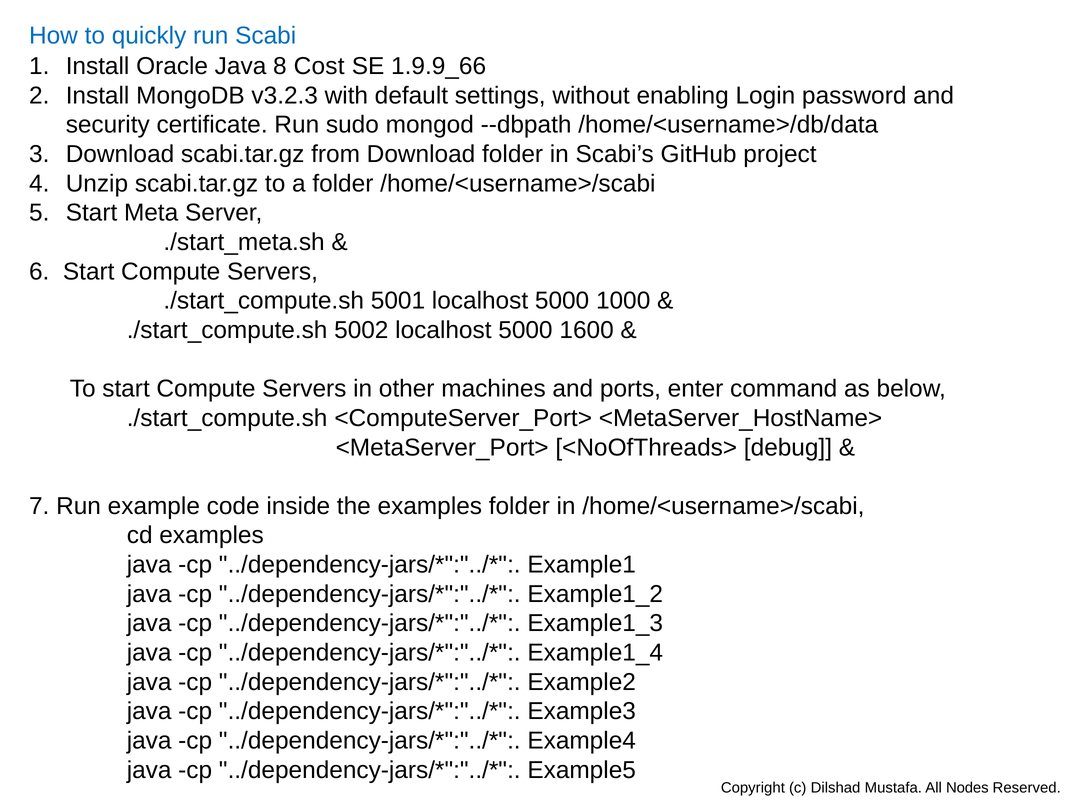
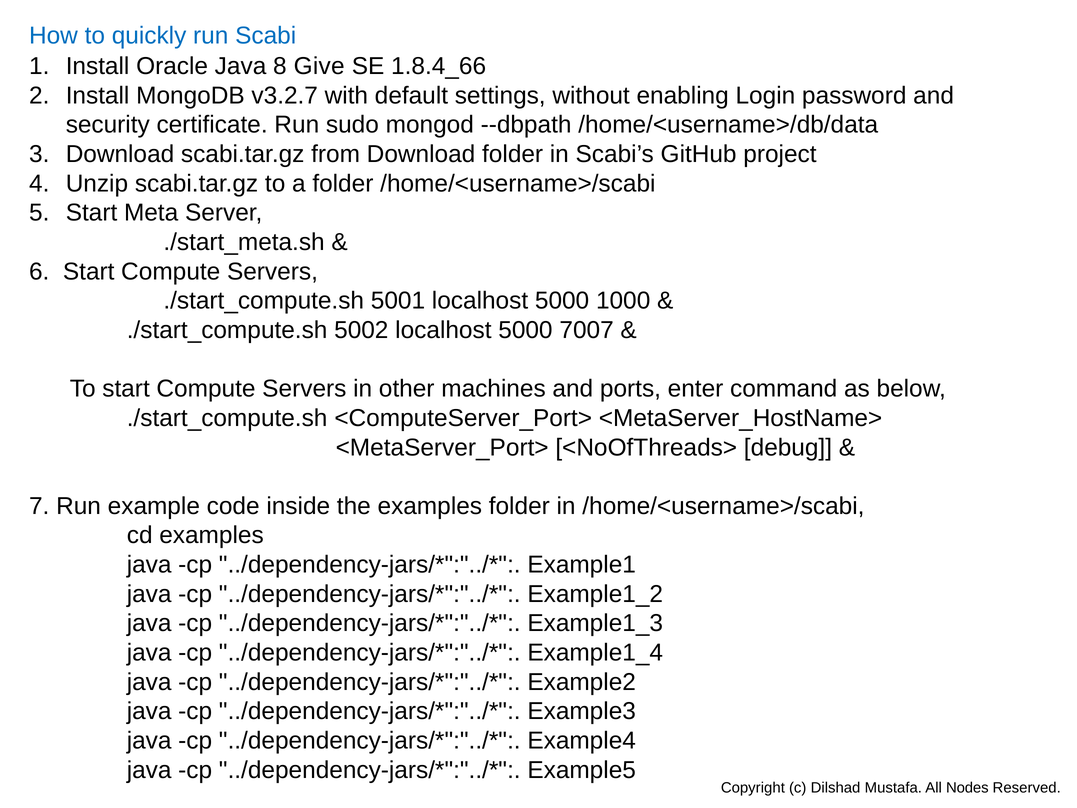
Cost: Cost -> Give
1.9.9_66: 1.9.9_66 -> 1.8.4_66
v3.2.3: v3.2.3 -> v3.2.7
1600: 1600 -> 7007
